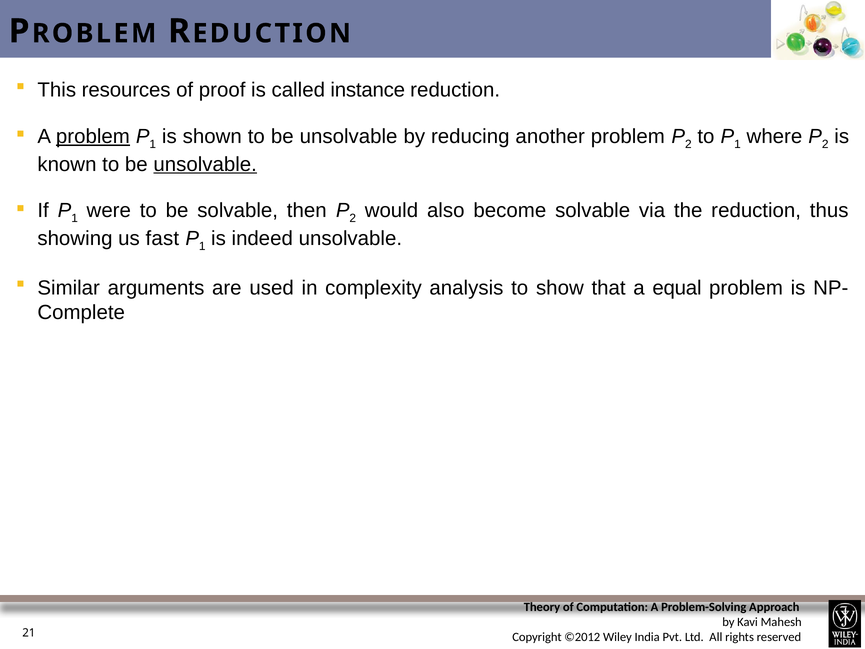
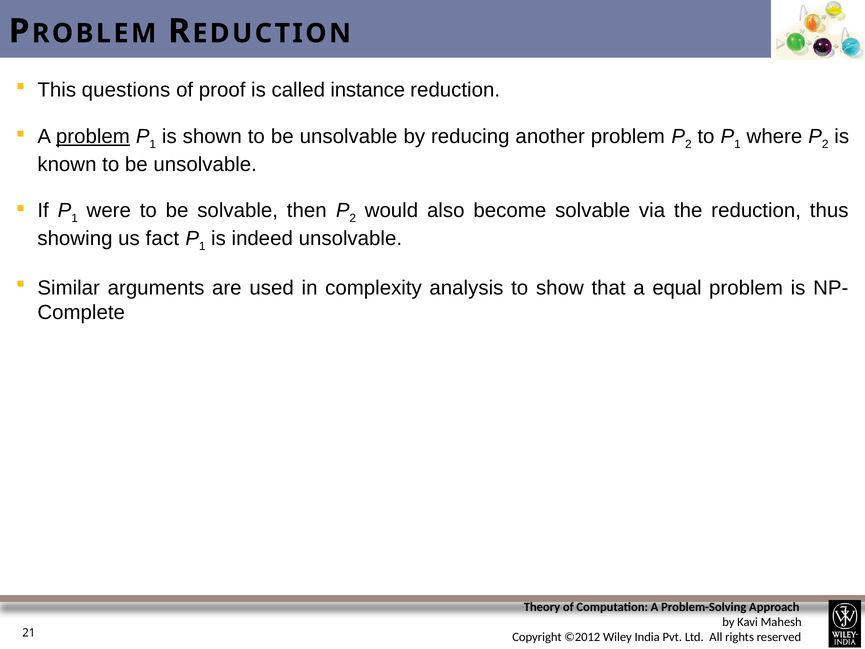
resources: resources -> questions
unsolvable at (205, 164) underline: present -> none
fast: fast -> fact
